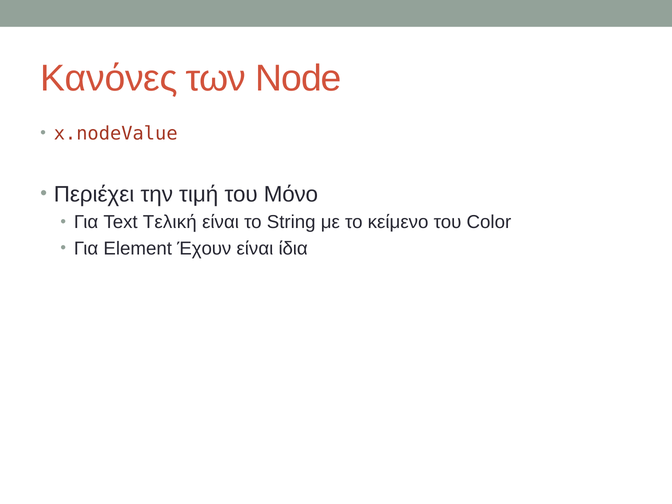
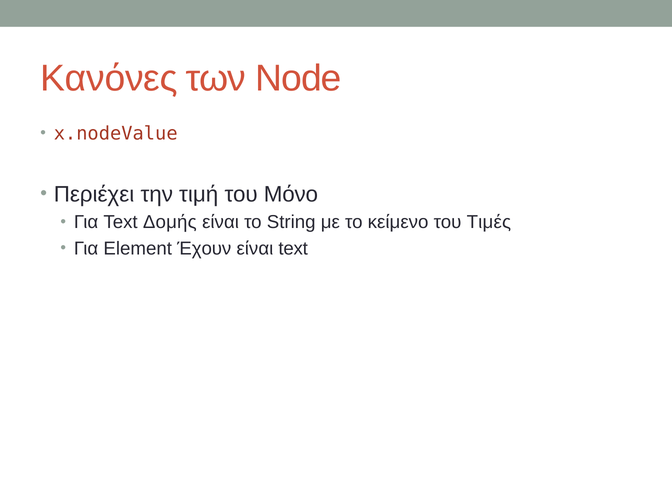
Τελική: Τελική -> Δομής
Color: Color -> Τιμές
είναι ίδια: ίδια -> text
